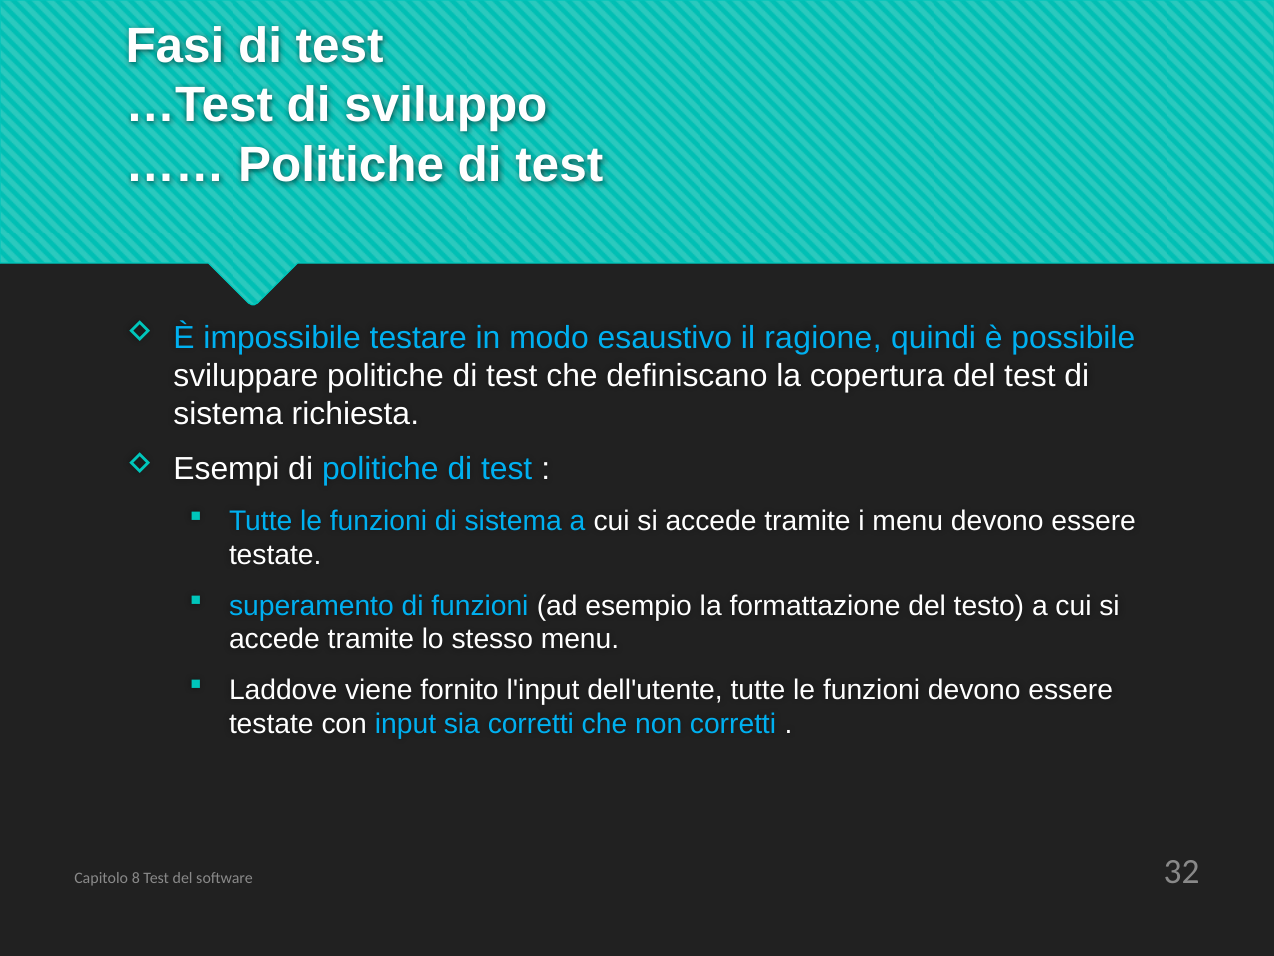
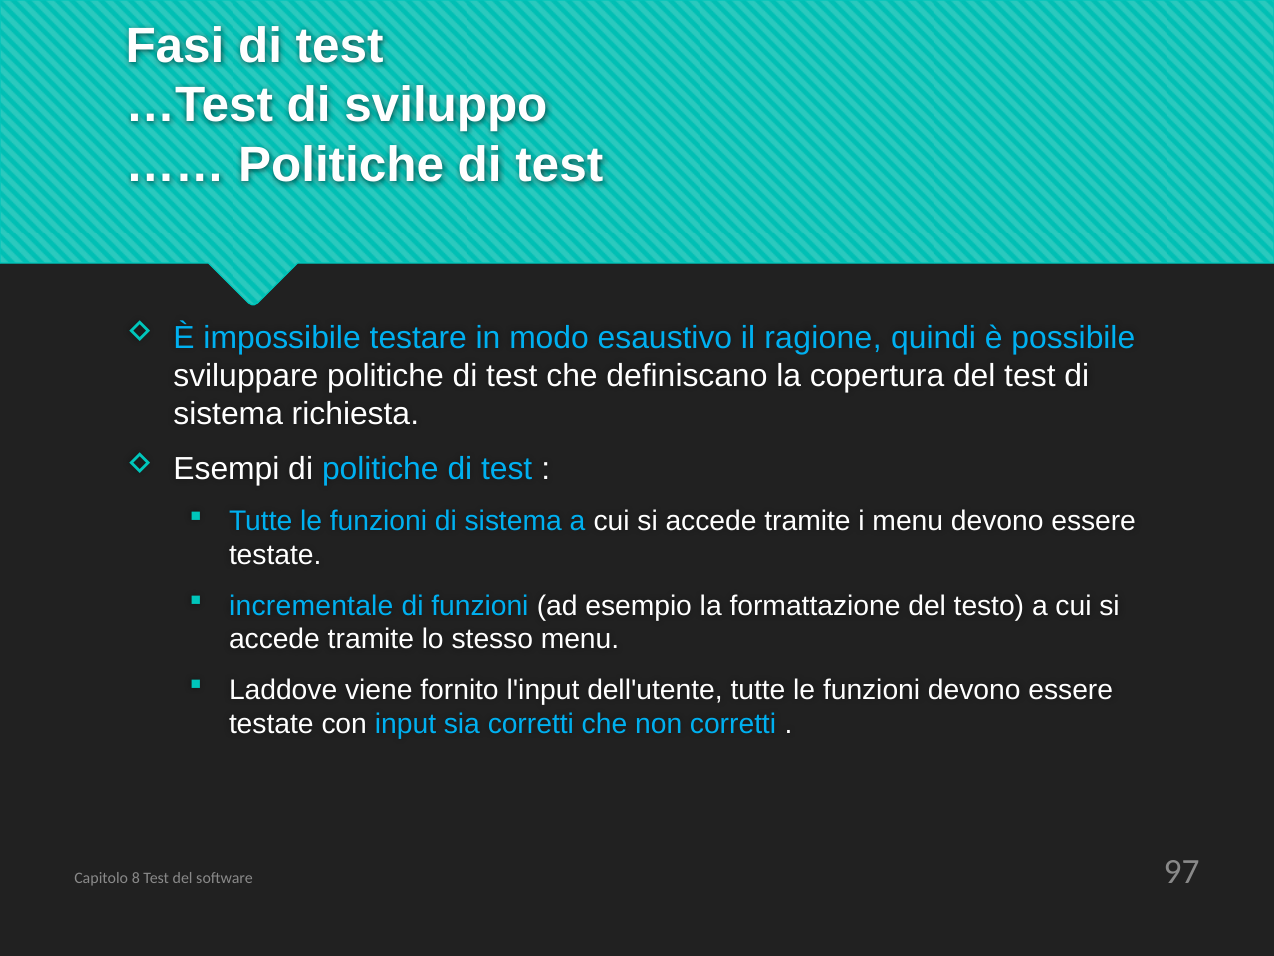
superamento: superamento -> incrementale
32: 32 -> 97
